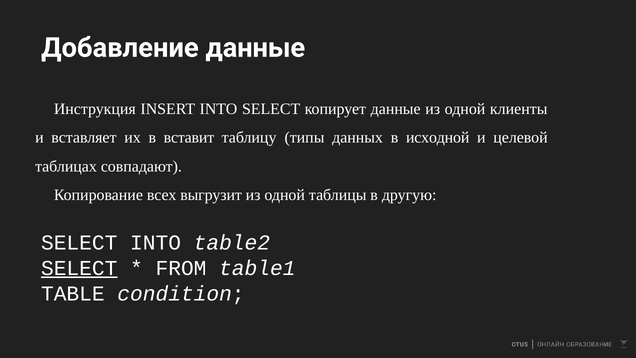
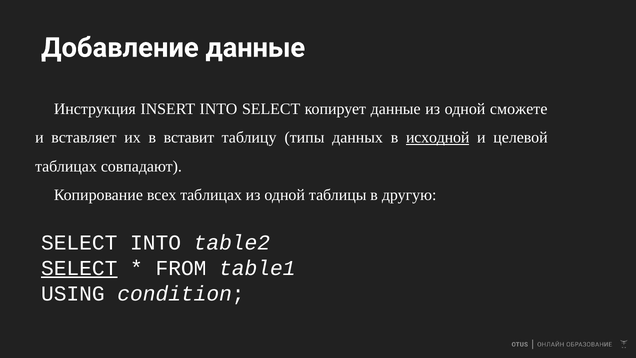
клиенты: клиенты -> сможете
исходной underline: none -> present
всех выгрузит: выгрузит -> таблицах
TABLE: TABLE -> USING
